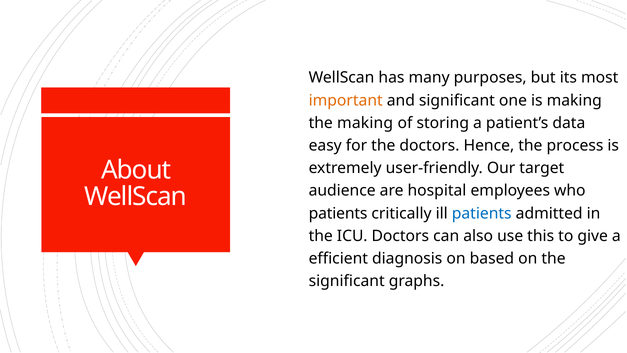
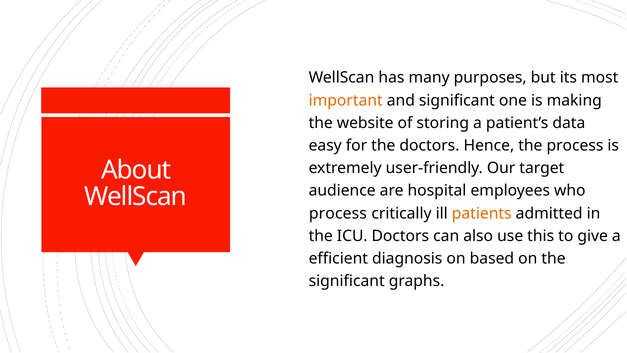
the making: making -> website
patients at (338, 213): patients -> process
patients at (482, 213) colour: blue -> orange
